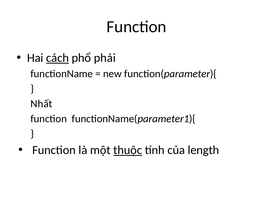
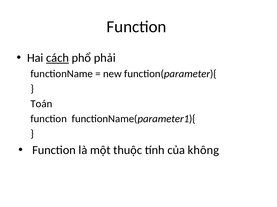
Nhất: Nhất -> Toán
thuộc underline: present -> none
length: length -> không
